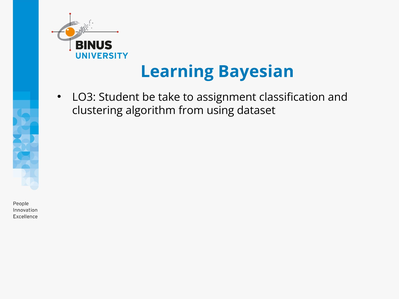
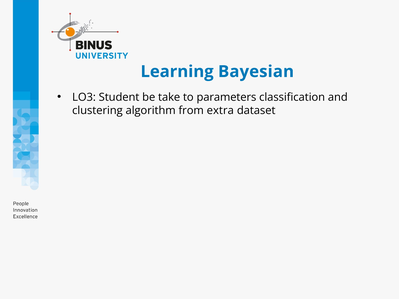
assignment: assignment -> parameters
using: using -> extra
